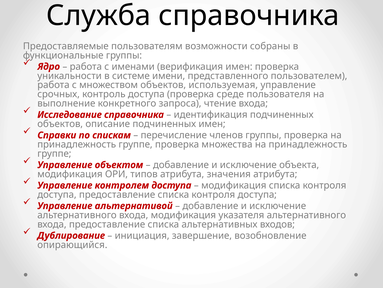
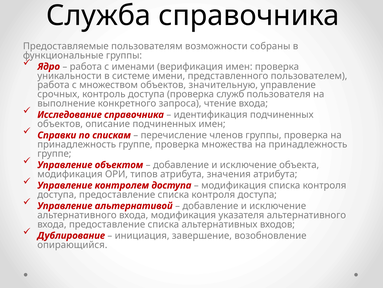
используемая: используемая -> значительную
среде: среде -> служб
